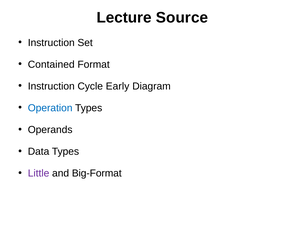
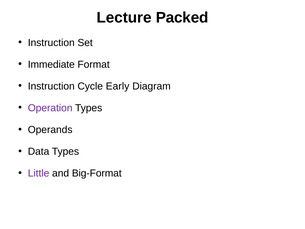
Source: Source -> Packed
Contained: Contained -> Immediate
Operation colour: blue -> purple
